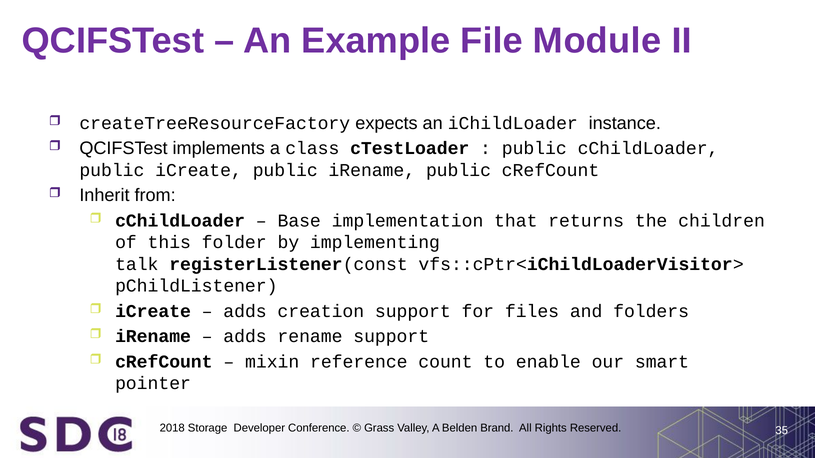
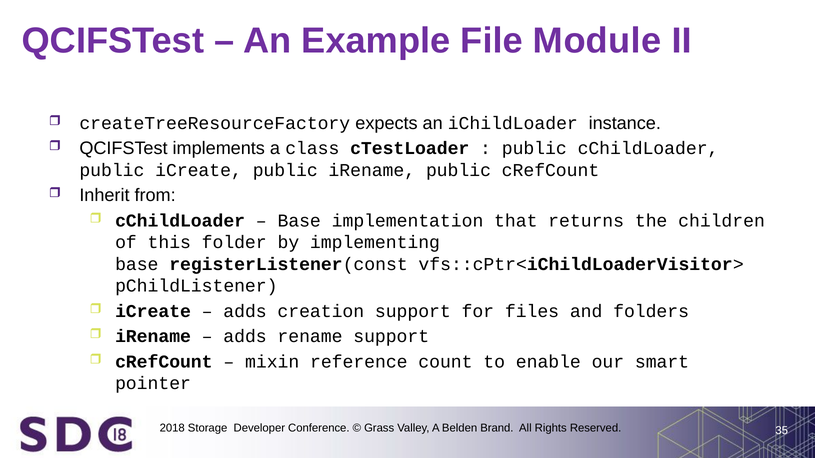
talk at (137, 264): talk -> base
